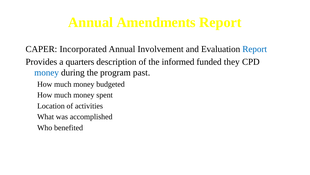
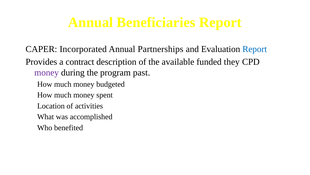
Amendments: Amendments -> Beneficiaries
Involvement: Involvement -> Partnerships
quarters: quarters -> contract
informed: informed -> available
money at (47, 72) colour: blue -> purple
